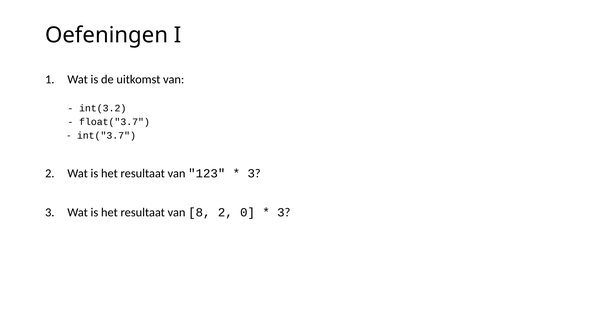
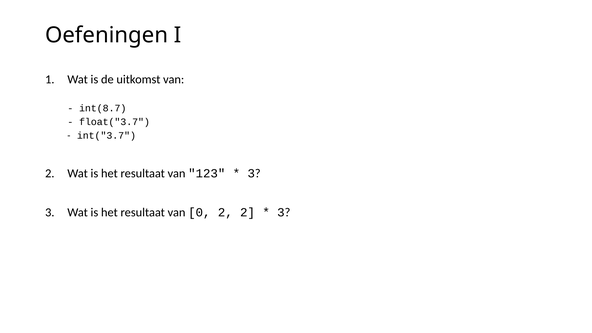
int(3.2: int(3.2 -> int(8.7
8: 8 -> 0
2 0: 0 -> 2
